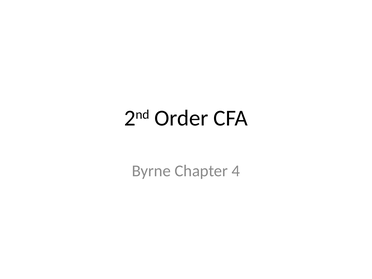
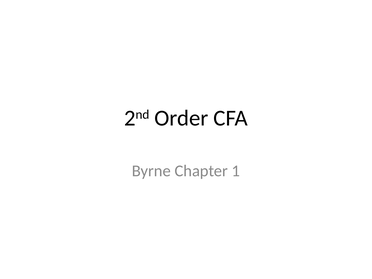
4: 4 -> 1
